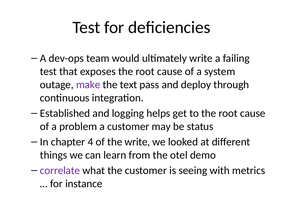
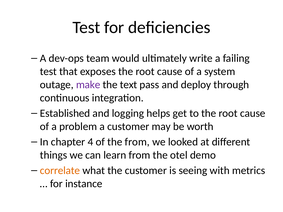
status: status -> worth
the write: write -> from
correlate colour: purple -> orange
